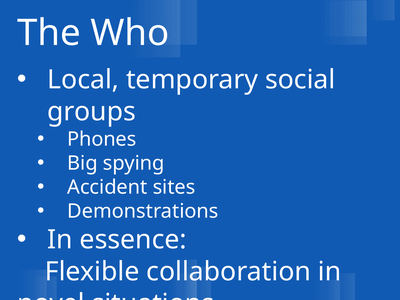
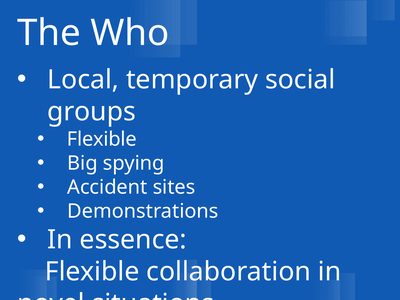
Phones at (102, 139): Phones -> Flexible
